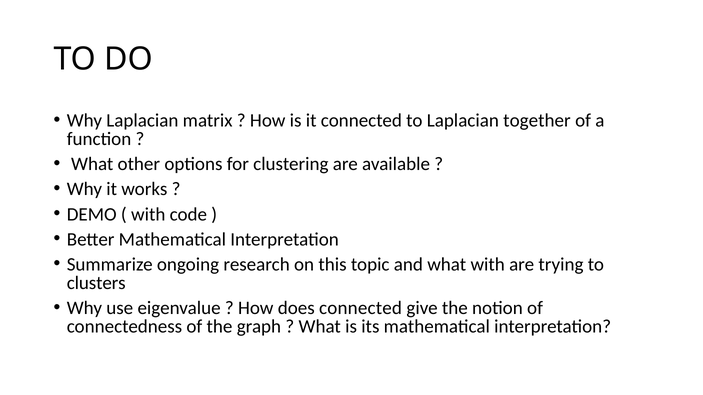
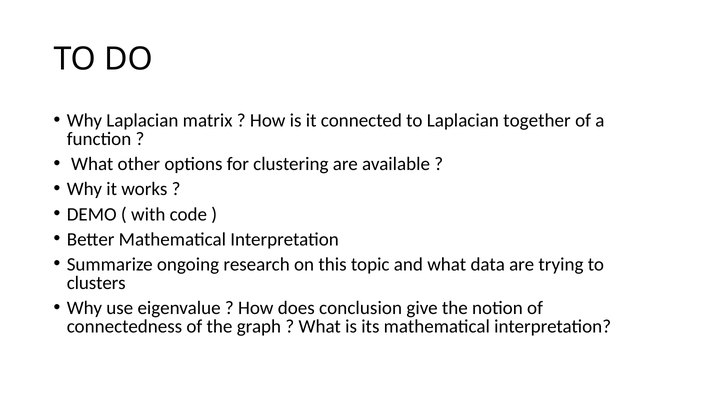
what with: with -> data
does connected: connected -> conclusion
